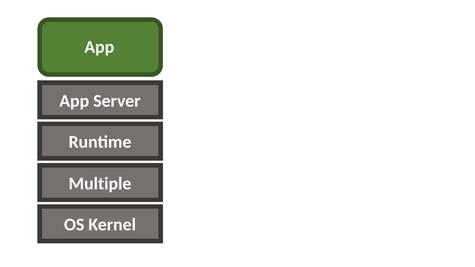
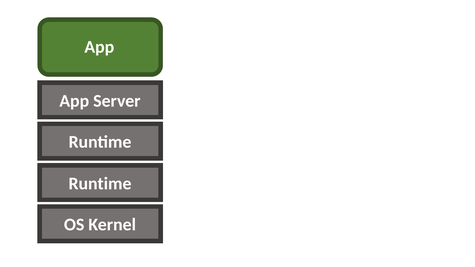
Multiple at (100, 184): Multiple -> Runtime
